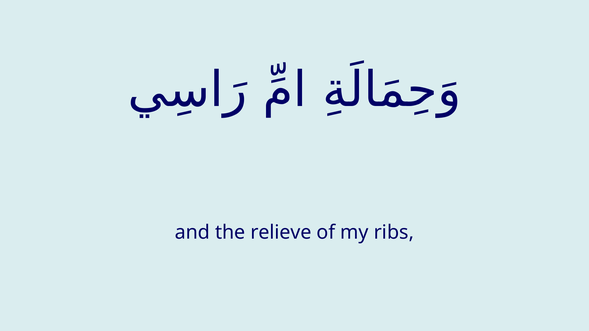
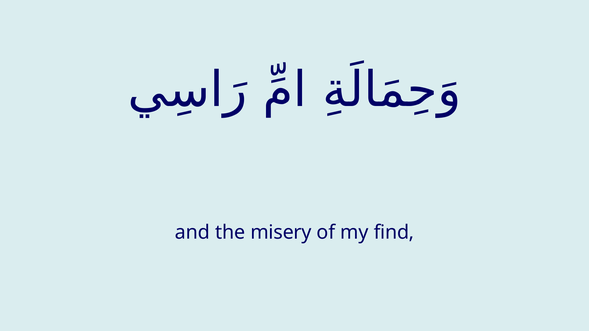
relieve: relieve -> misery
ribs: ribs -> find
